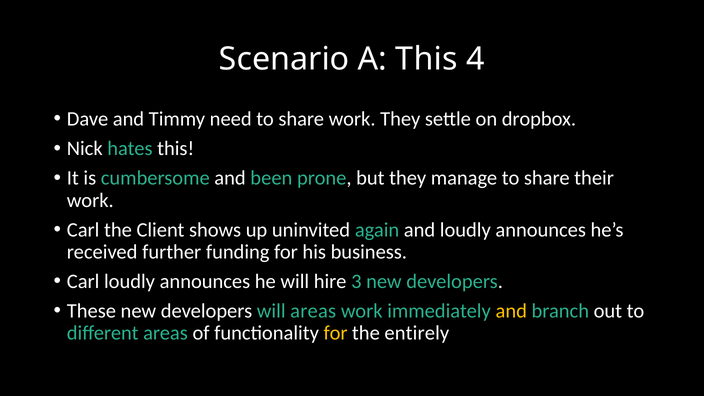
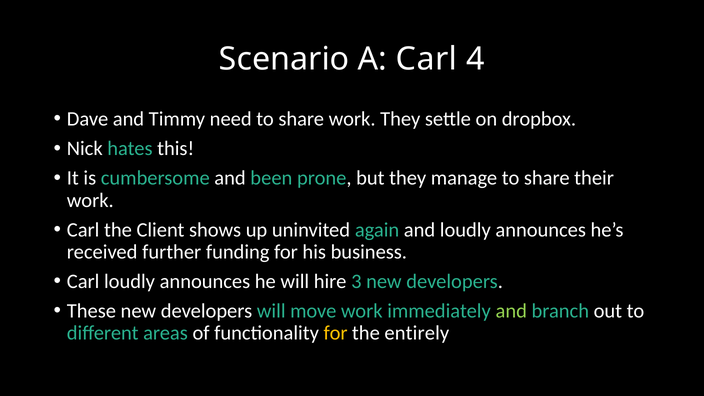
A This: This -> Carl
will areas: areas -> move
and at (511, 311) colour: yellow -> light green
